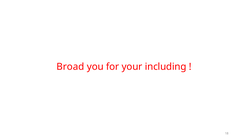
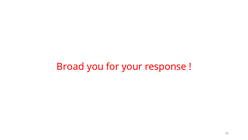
including: including -> response
